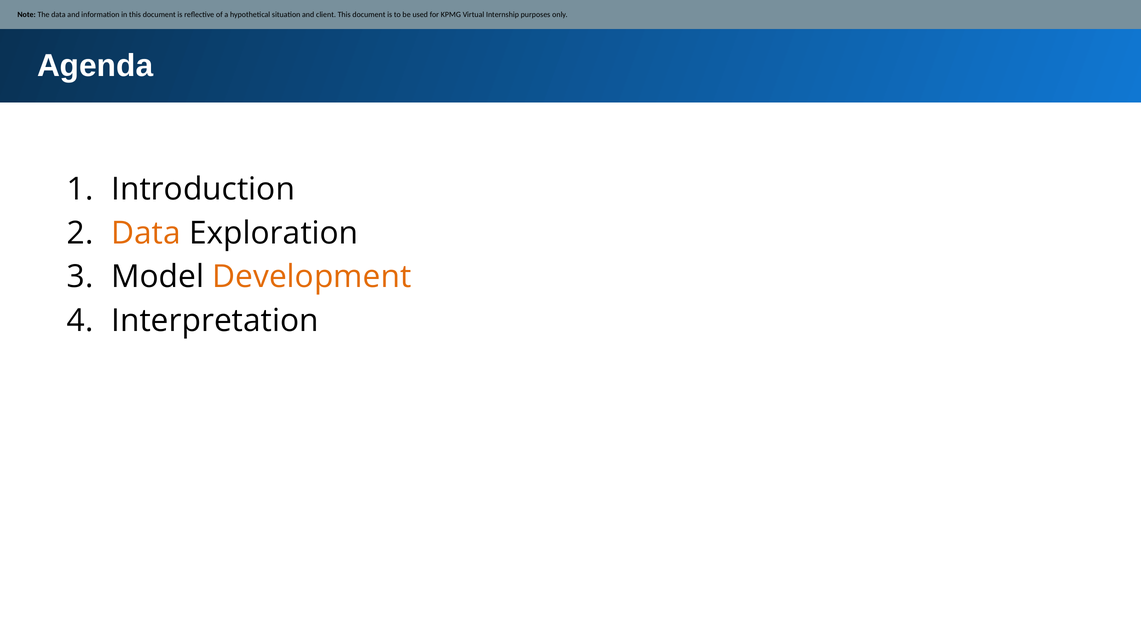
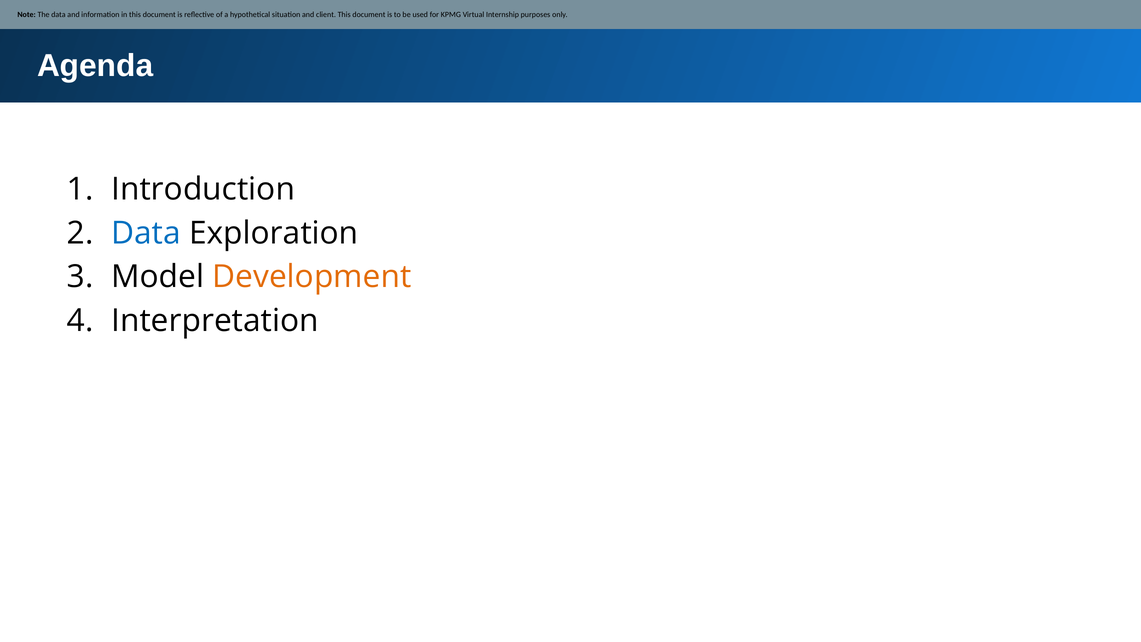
Data at (146, 233) colour: orange -> blue
